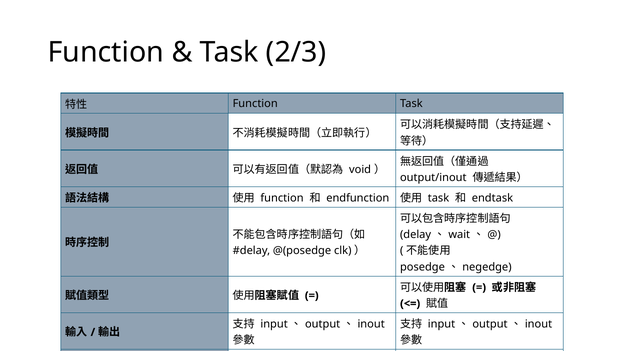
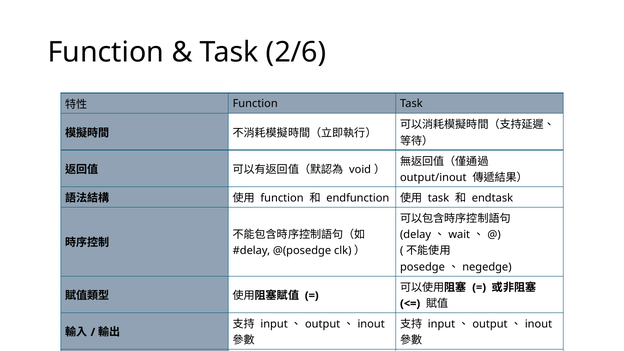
2/3: 2/3 -> 2/6
